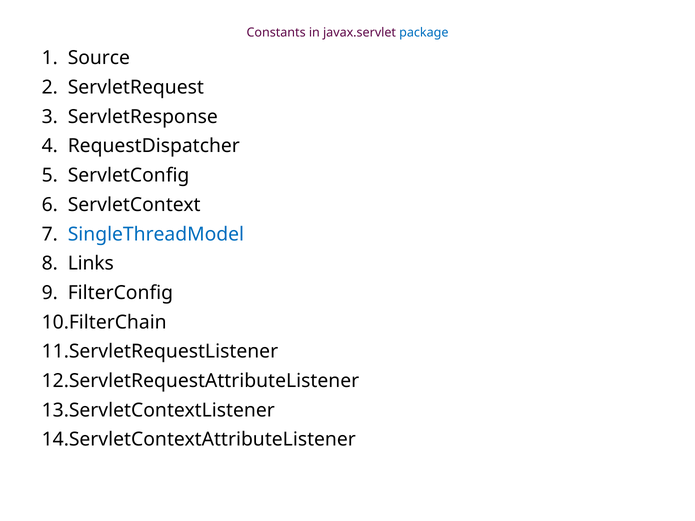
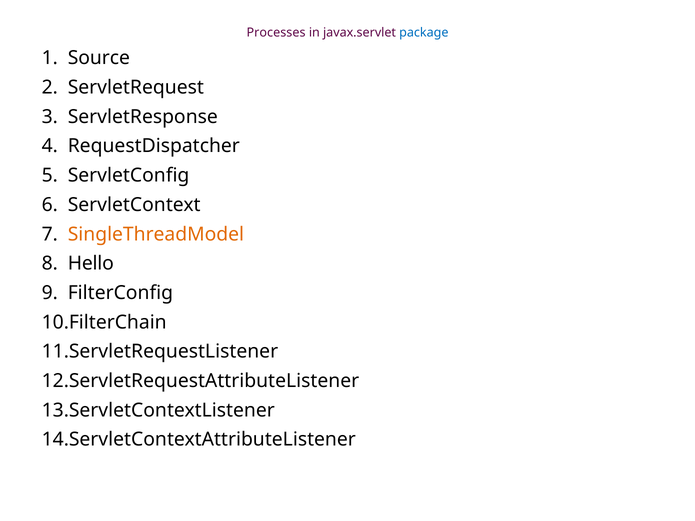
Constants: Constants -> Processes
SingleThreadModel colour: blue -> orange
Links: Links -> Hello
